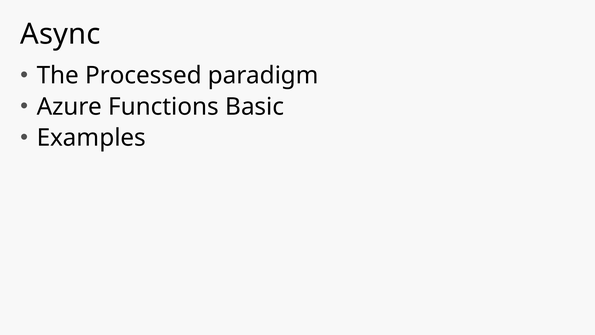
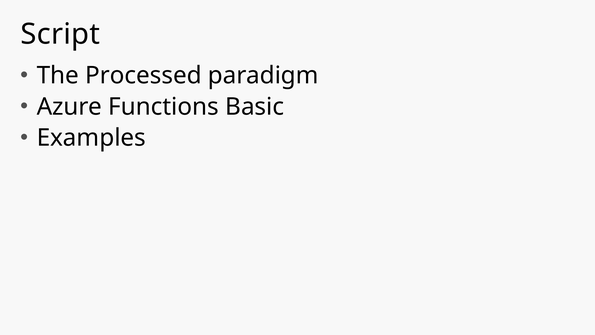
Async: Async -> Script
